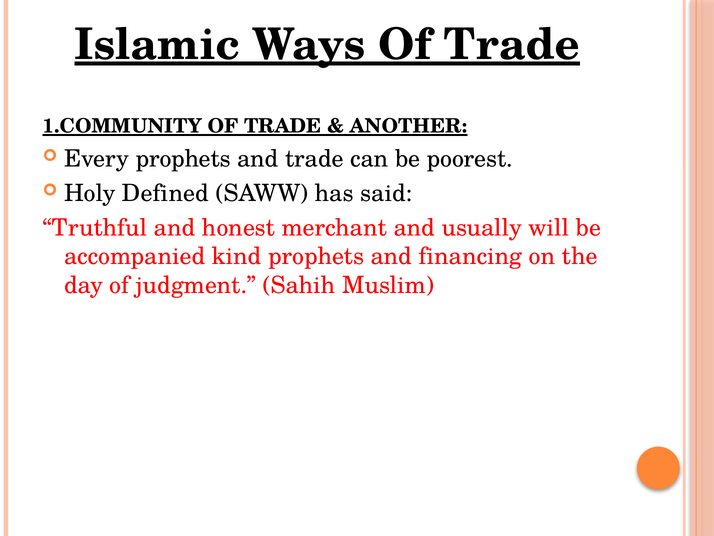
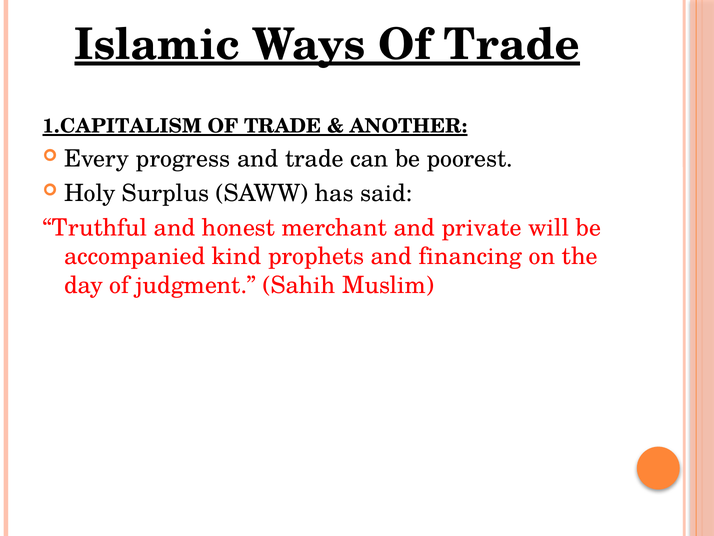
1.COMMUNITY: 1.COMMUNITY -> 1.CAPITALISM
Every prophets: prophets -> progress
Defined: Defined -> Surplus
usually: usually -> private
